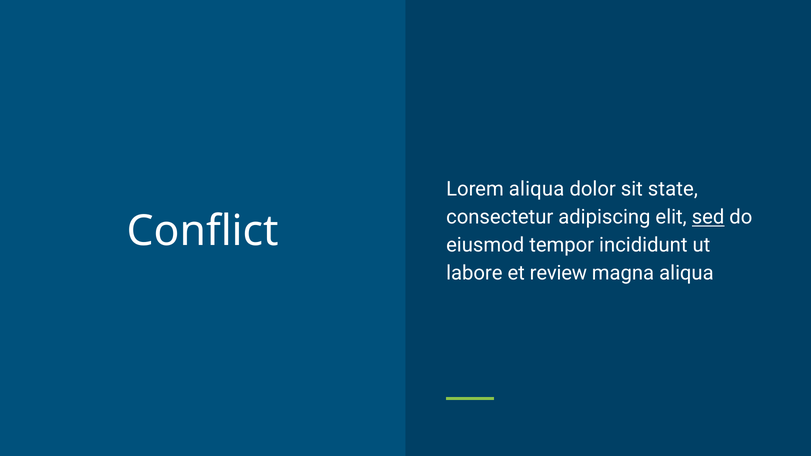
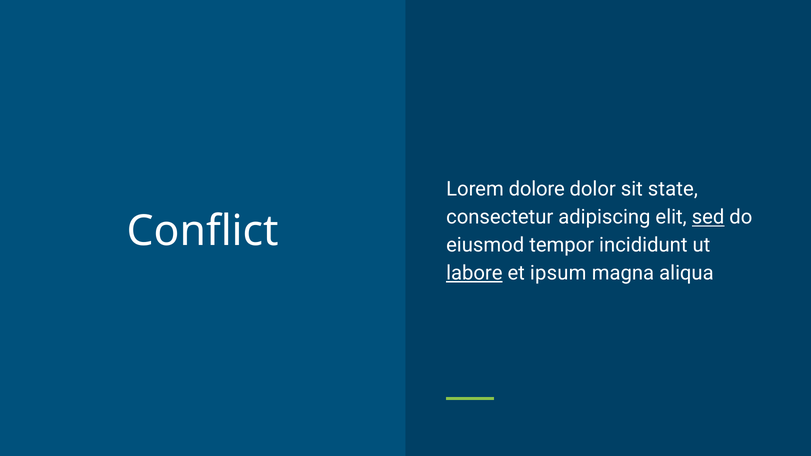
Lorem aliqua: aliqua -> dolore
labore underline: none -> present
review: review -> ipsum
